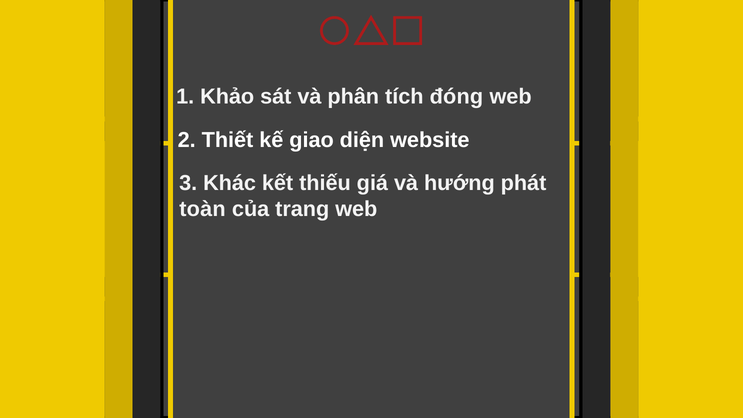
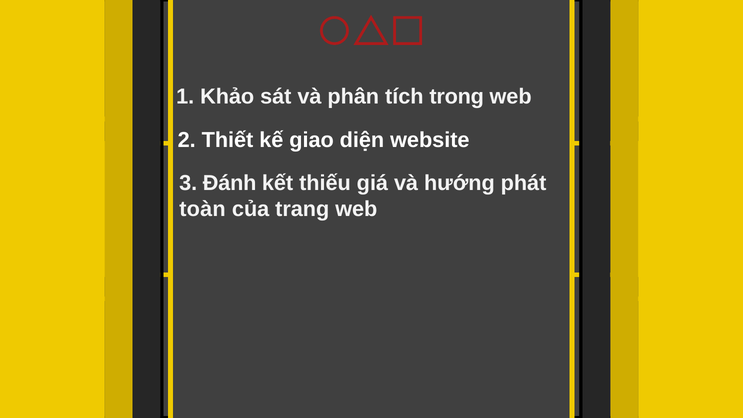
đóng: đóng -> trong
Khác: Khác -> Đánh
